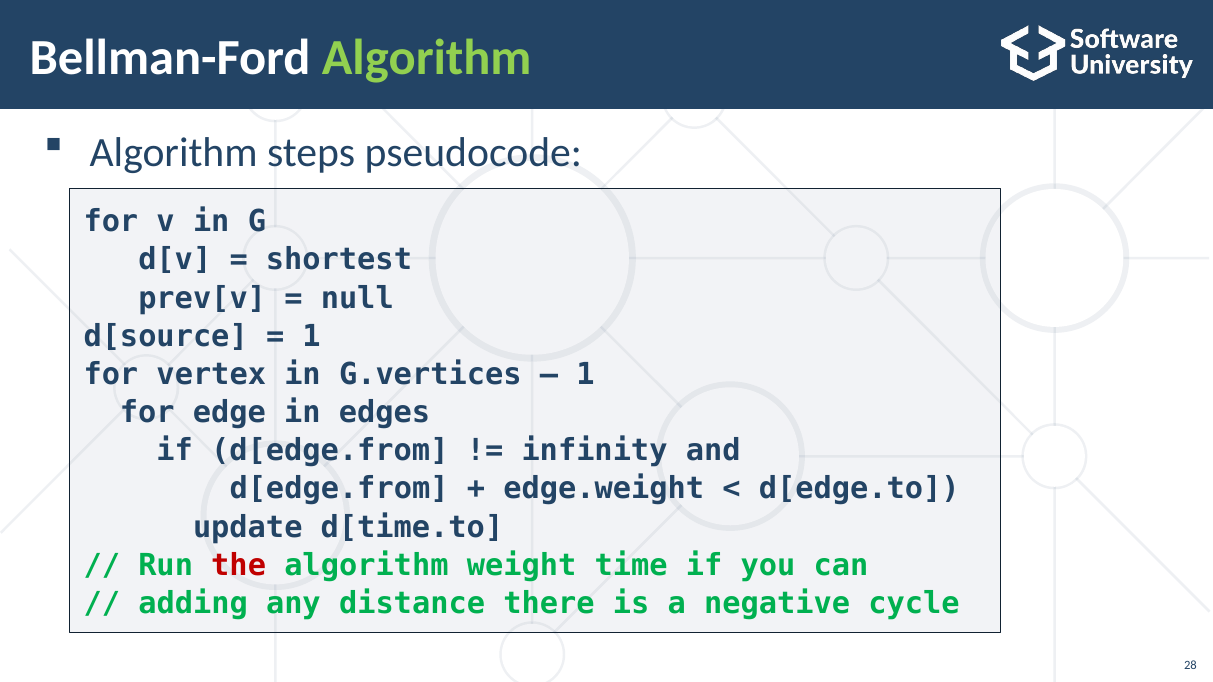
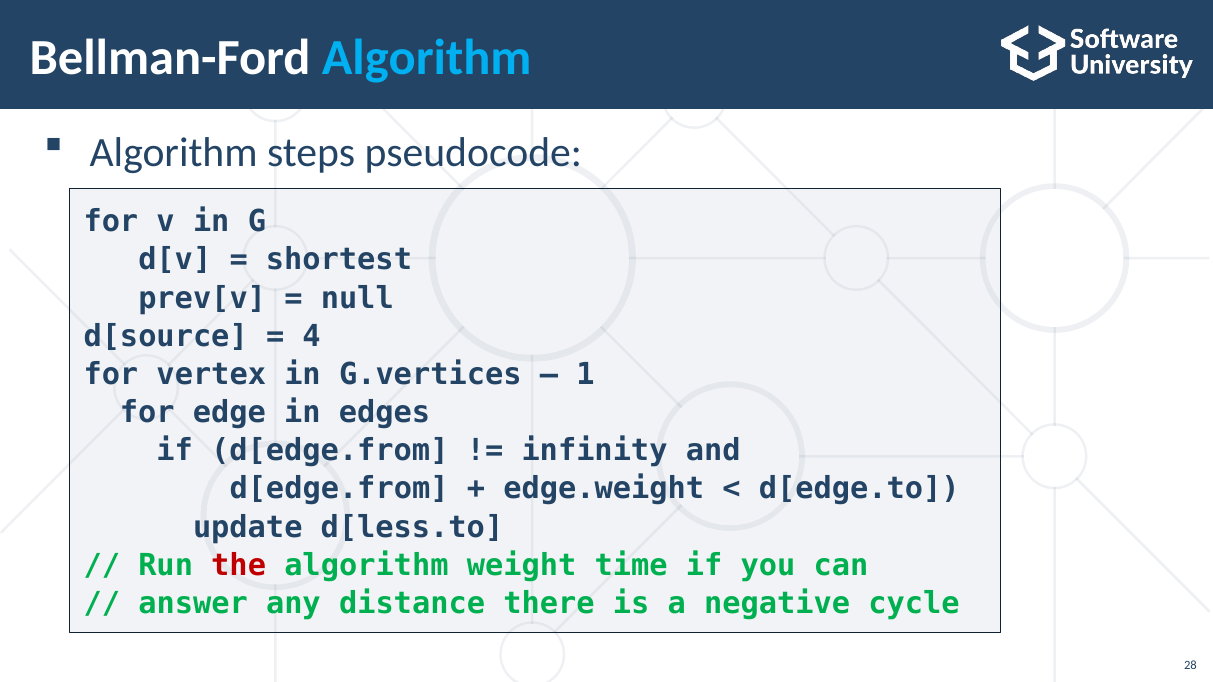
Algorithm at (427, 57) colour: light green -> light blue
1 at (312, 336): 1 -> 4
d[time.to: d[time.to -> d[less.to
adding: adding -> answer
